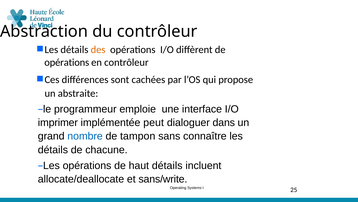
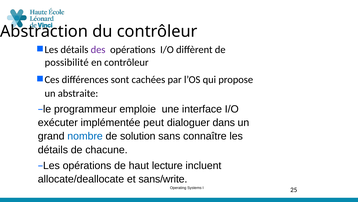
des colour: orange -> purple
opérations at (67, 62): opérations -> possibilité
imprimer: imprimer -> exécuter
tampon: tampon -> solution
haut détails: détails -> lecture
